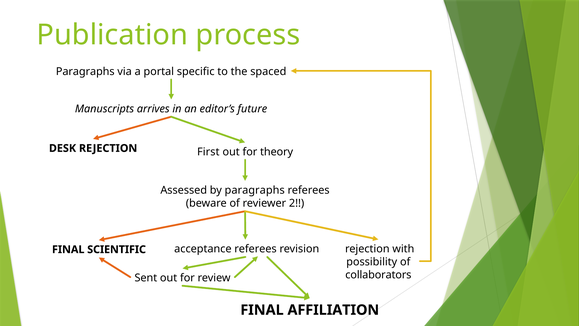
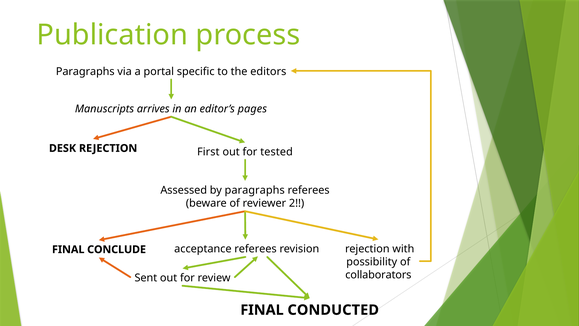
spaced: spaced -> editors
future: future -> pages
theory: theory -> tested
SCIENTIFIC: SCIENTIFIC -> CONCLUDE
AFFILIATION: AFFILIATION -> CONDUCTED
